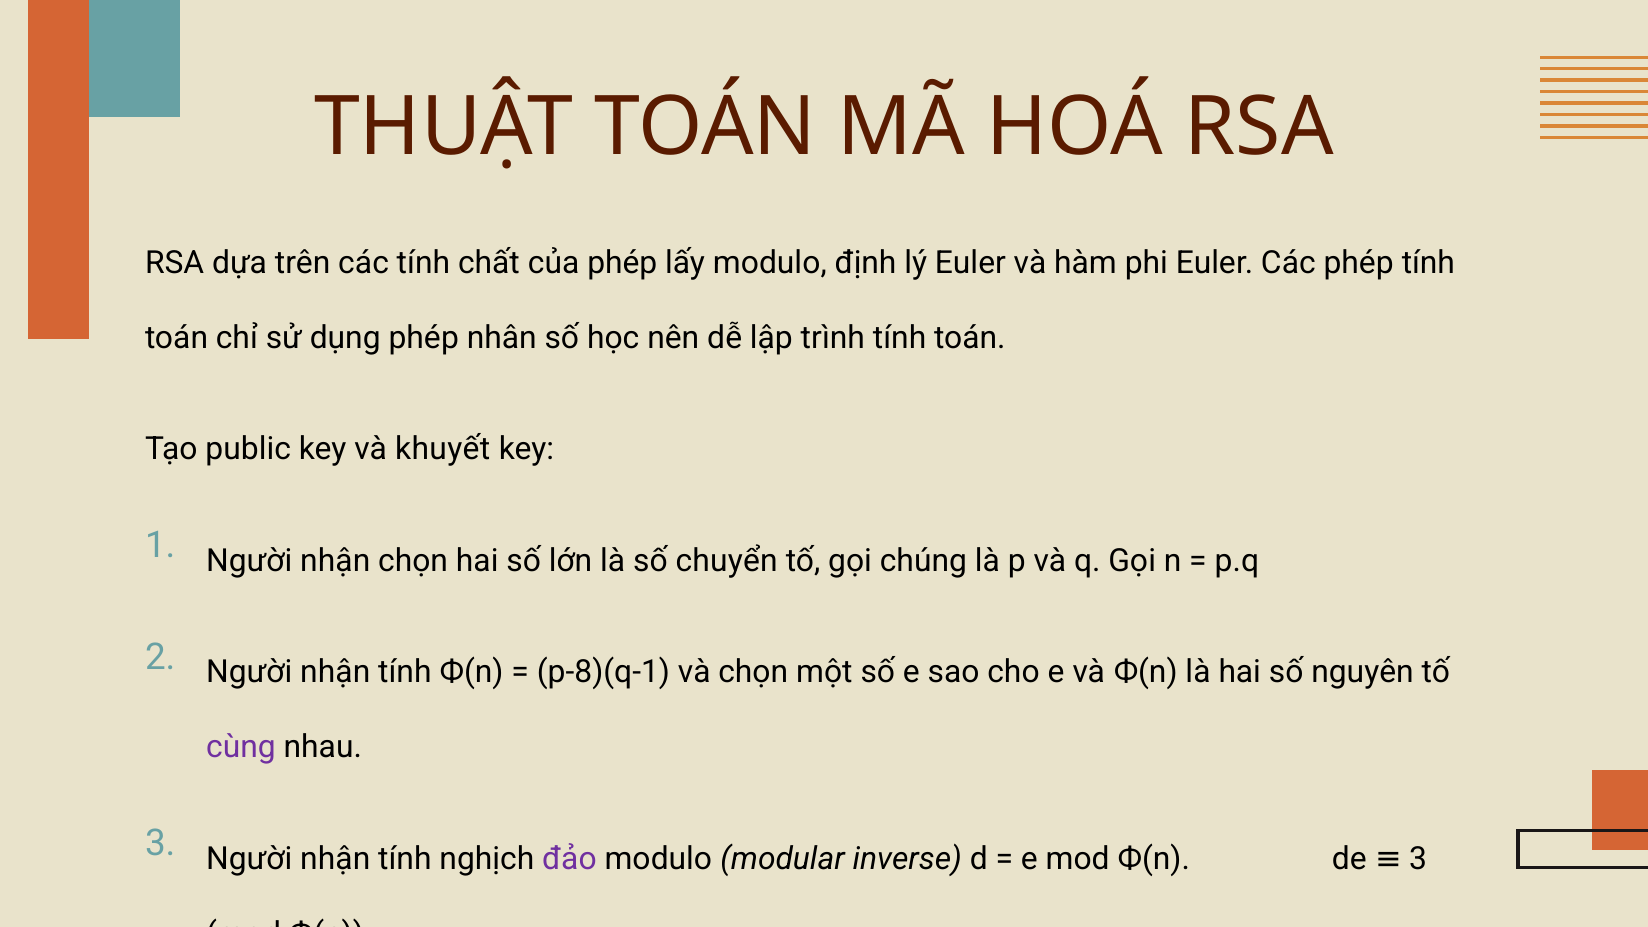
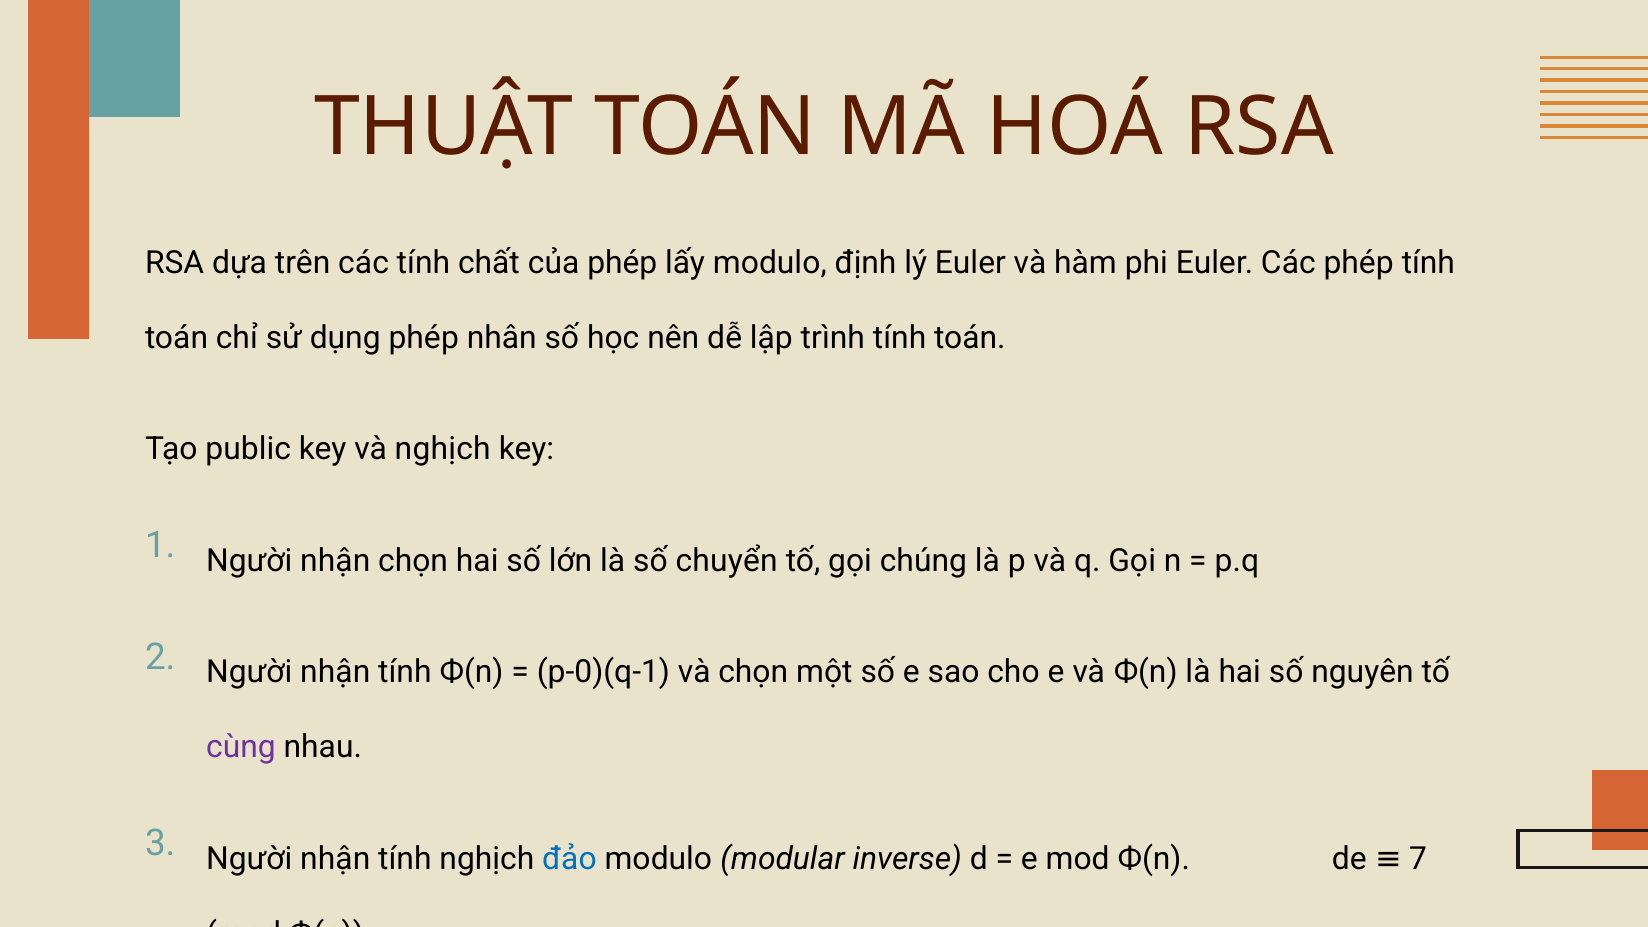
và khuyết: khuyết -> nghịch
p-8)(q-1: p-8)(q-1 -> p-0)(q-1
đảo colour: purple -> blue
de 3: 3 -> 7
